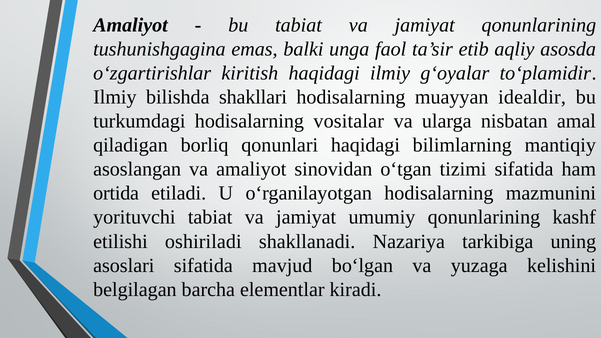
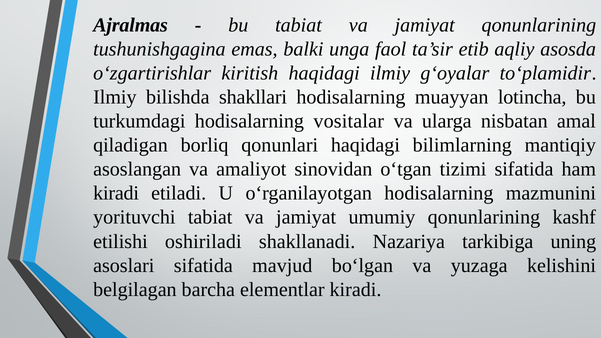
Amaliyot at (130, 25): Amaliyot -> Ajralmas
idealdir: idealdir -> lotincha
ortida at (116, 193): ortida -> kiradi
